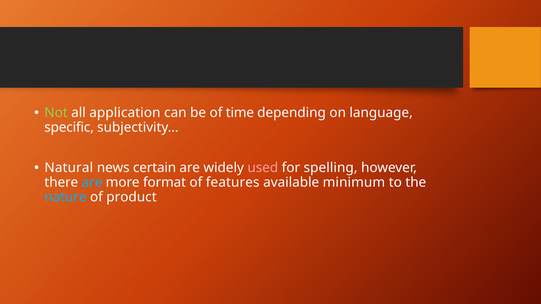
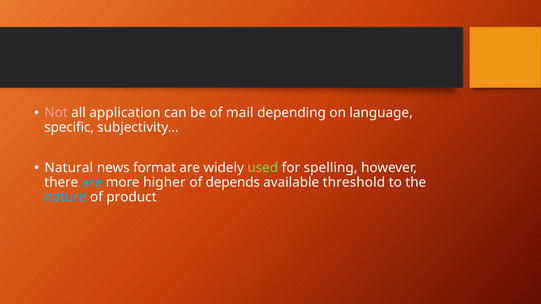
Not colour: light green -> pink
time: time -> mail
certain: certain -> format
used colour: pink -> light green
format: format -> higher
features: features -> depends
minimum: minimum -> threshold
